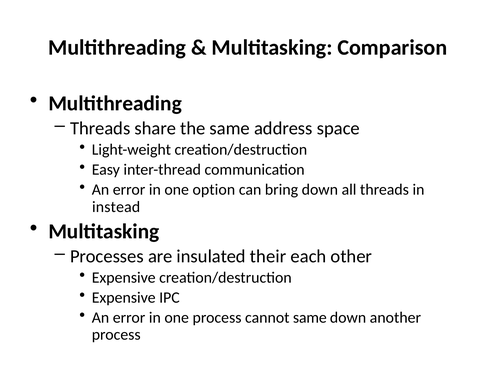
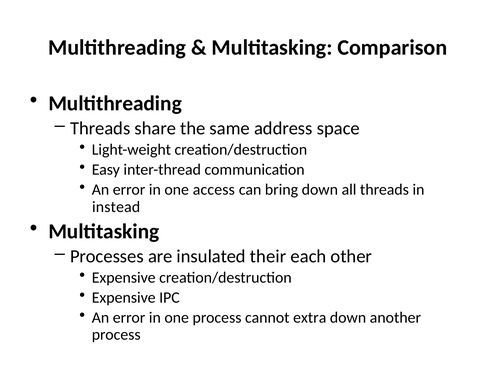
option: option -> access
cannot same: same -> extra
